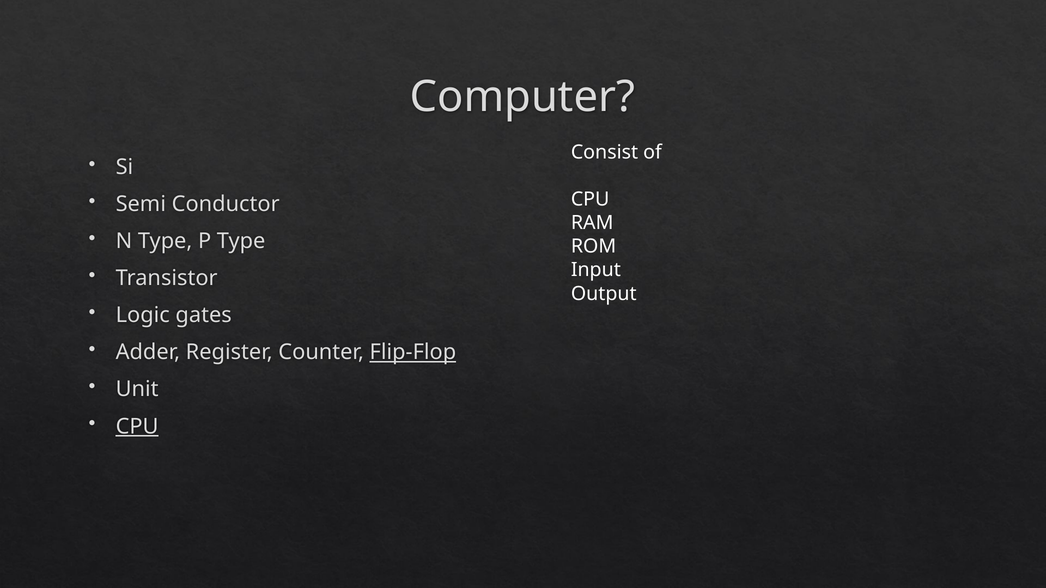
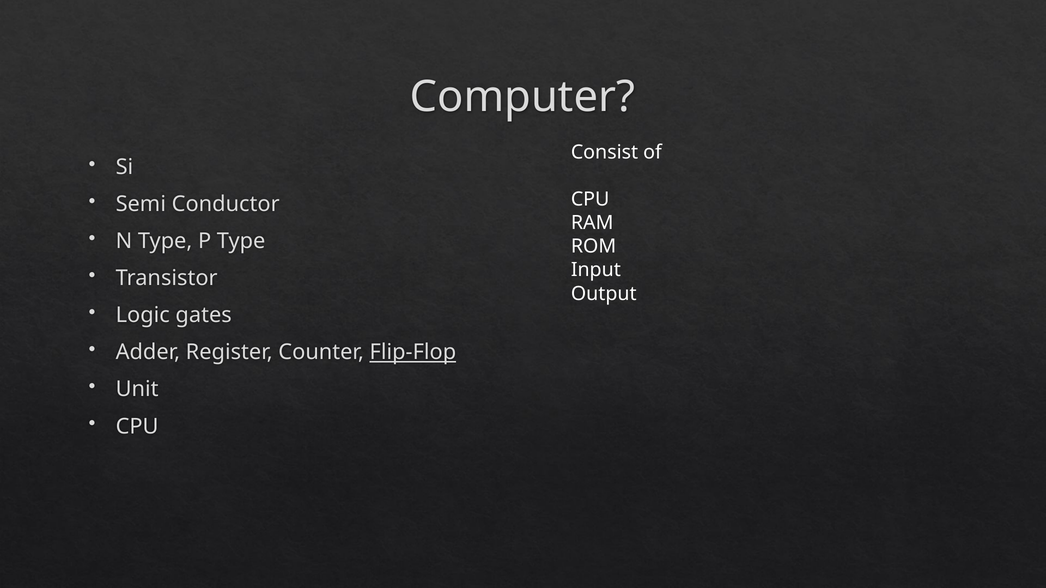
CPU at (137, 427) underline: present -> none
